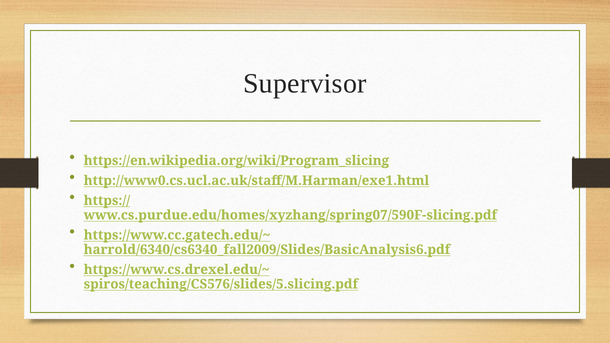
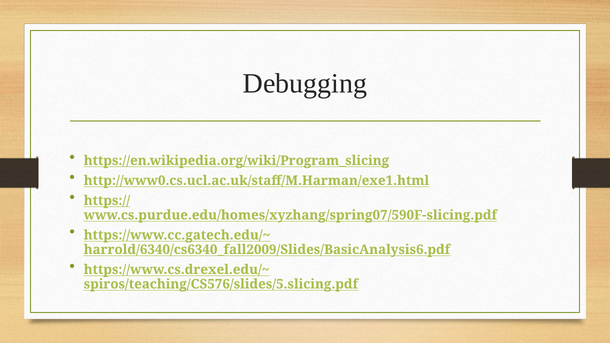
Supervisor: Supervisor -> Debugging
